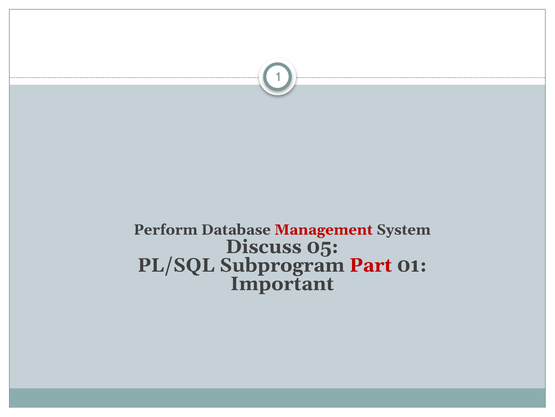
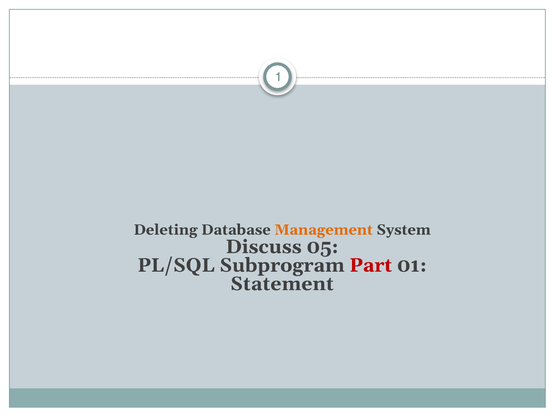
Perform: Perform -> Deleting
Management colour: red -> orange
Important: Important -> Statement
